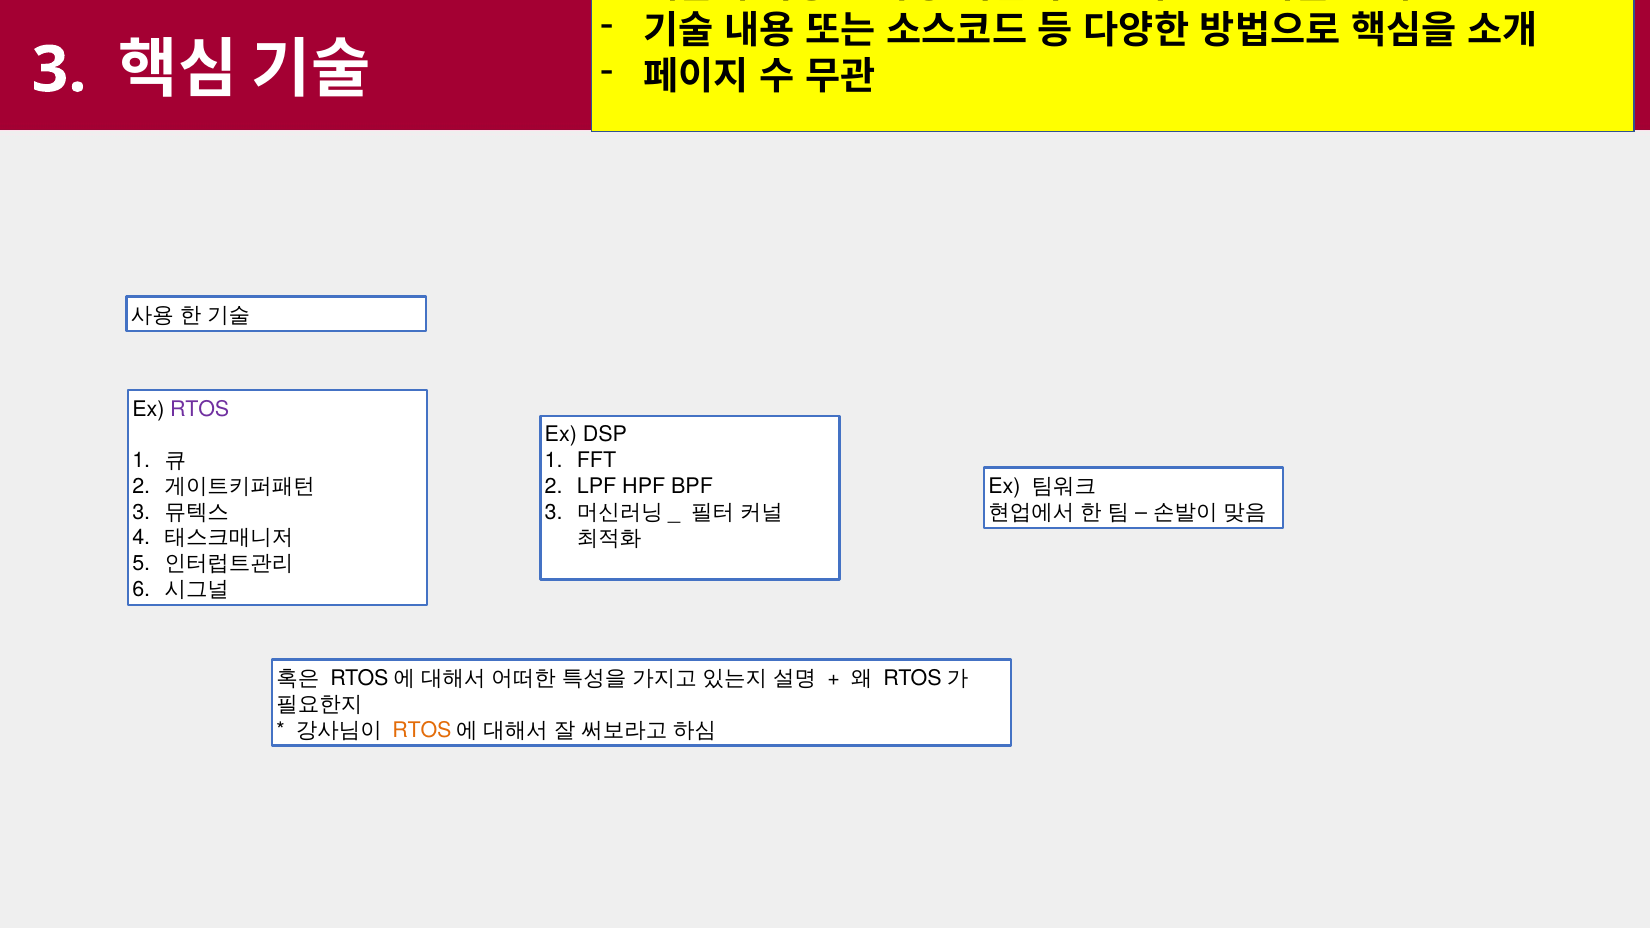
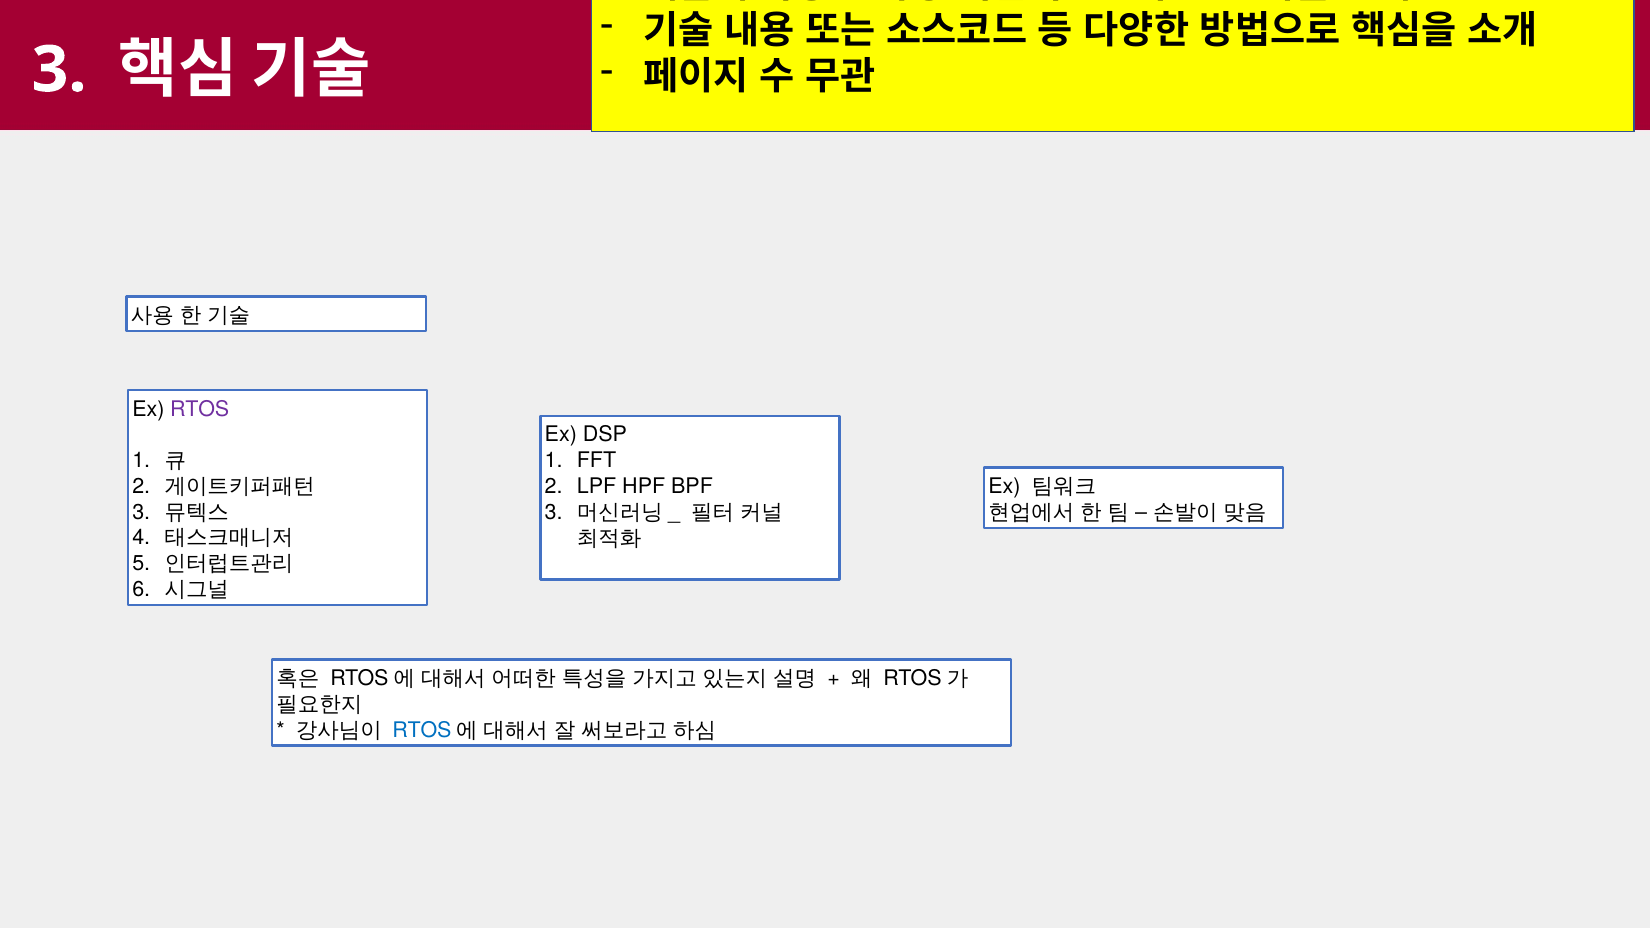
RTOS at (422, 730) colour: orange -> blue
